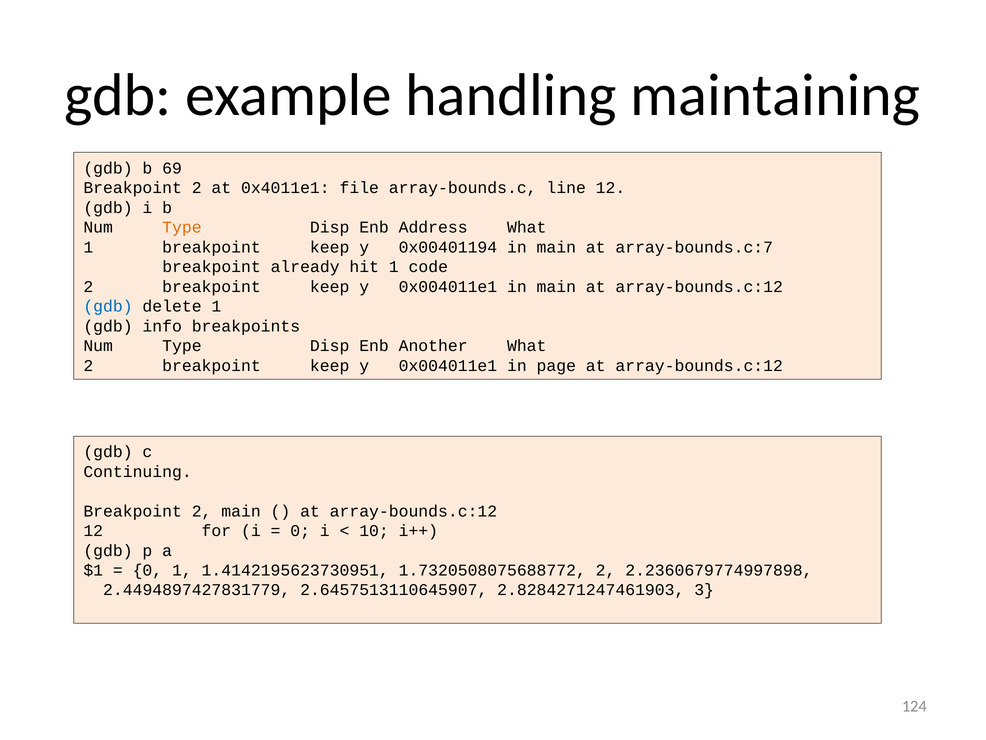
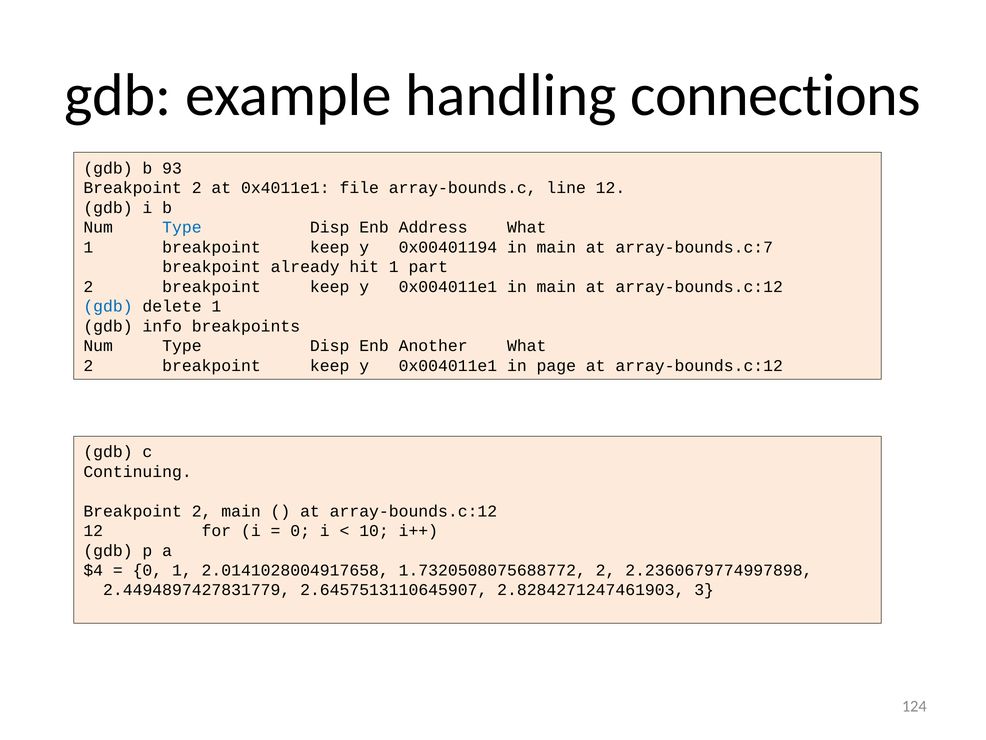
maintaining: maintaining -> connections
69: 69 -> 93
Type at (182, 227) colour: orange -> blue
code: code -> part
$1: $1 -> $4
1.4142195623730951: 1.4142195623730951 -> 2.0141028004917658
